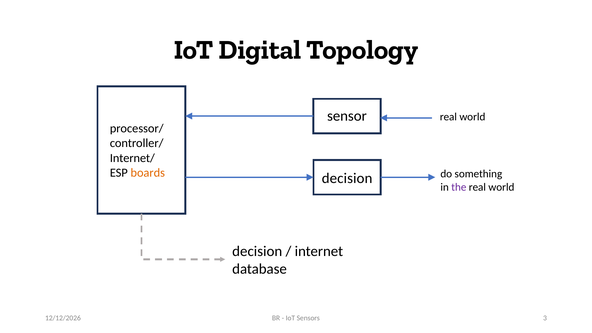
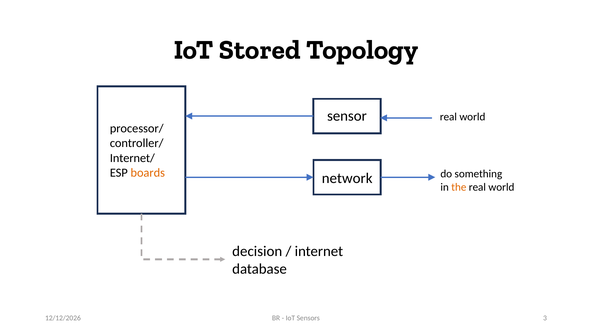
Digital: Digital -> Stored
decision at (347, 178): decision -> network
the colour: purple -> orange
